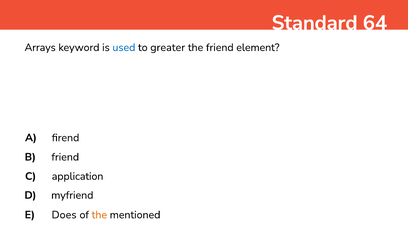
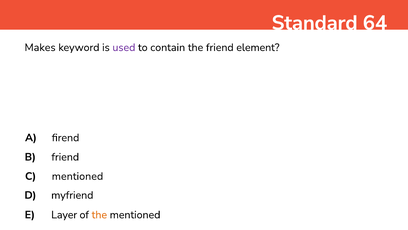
Arrays: Arrays -> Makes
used colour: blue -> purple
greater: greater -> contain
application at (78, 176): application -> mentioned
Does: Does -> Layer
